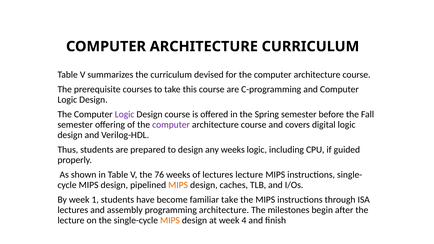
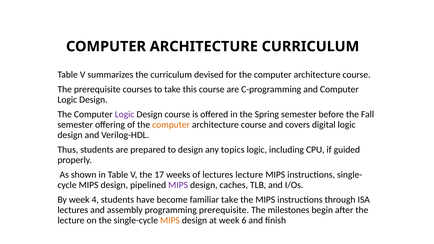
computer at (171, 125) colour: purple -> orange
any weeks: weeks -> topics
76: 76 -> 17
MIPS at (178, 185) colour: orange -> purple
1: 1 -> 4
programming architecture: architecture -> prerequisite
4: 4 -> 6
